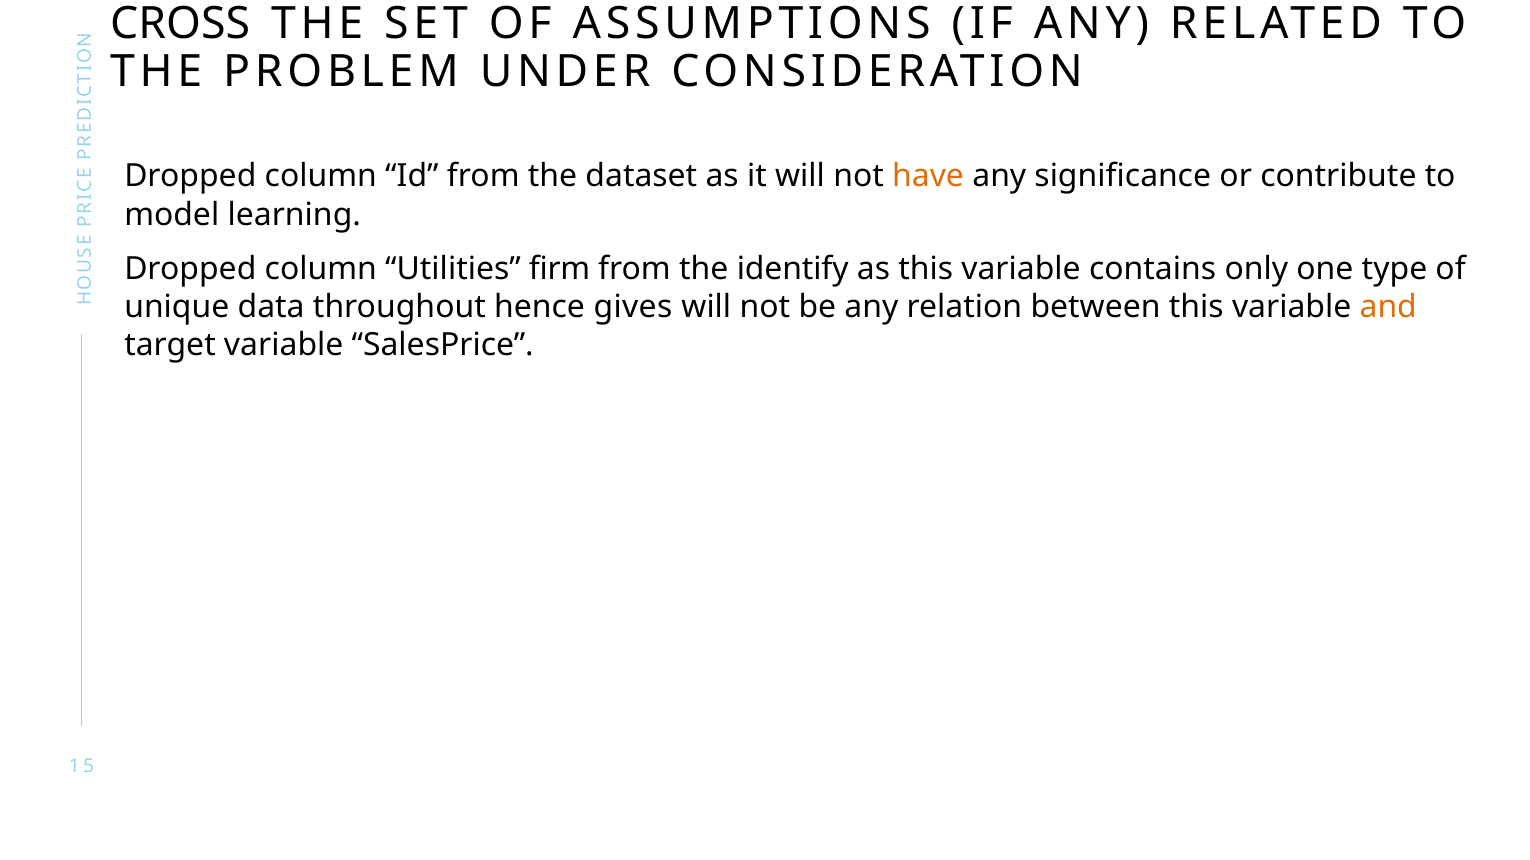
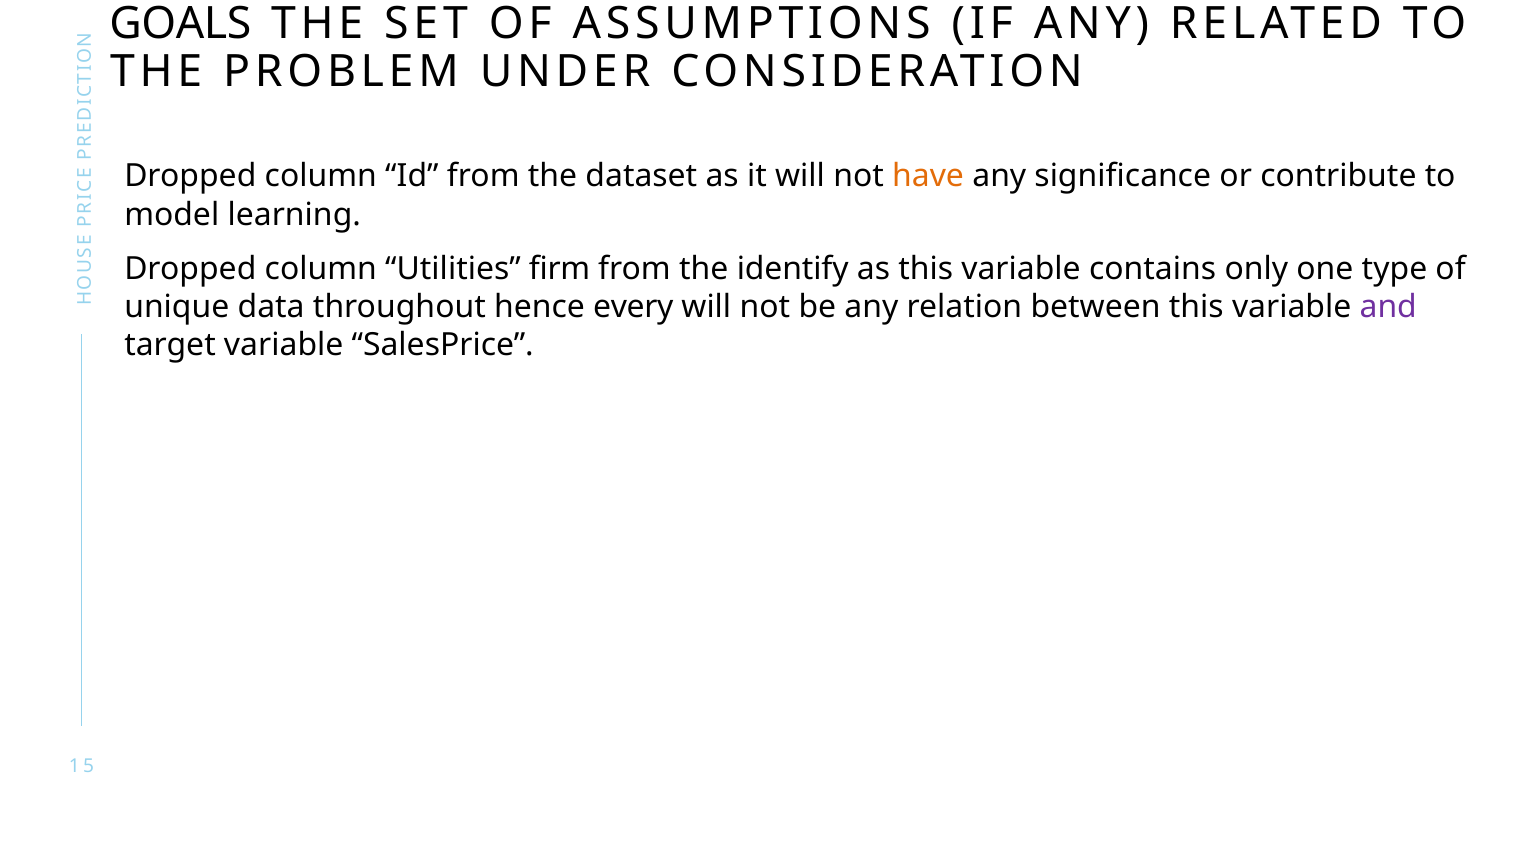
CROSS: CROSS -> GOALS
gives: gives -> every
and colour: orange -> purple
